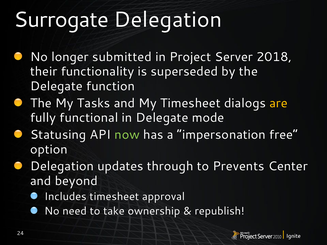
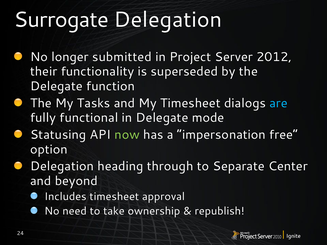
2018: 2018 -> 2012
are colour: yellow -> light blue
updates: updates -> heading
Prevents: Prevents -> Separate
